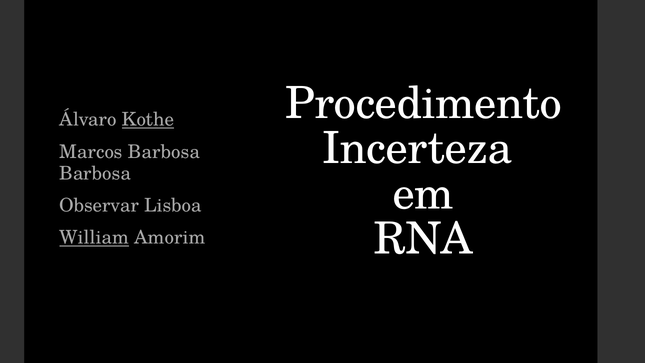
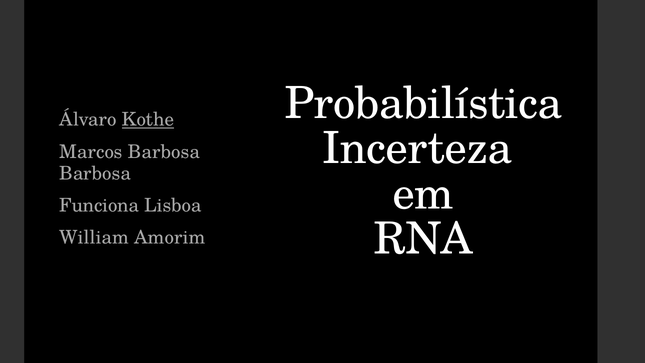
Procedimento: Procedimento -> Probabilística
Observar: Observar -> Funciona
William underline: present -> none
